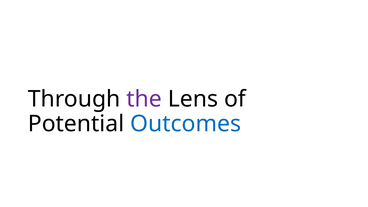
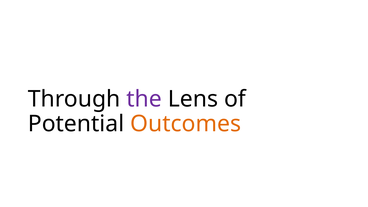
Outcomes colour: blue -> orange
